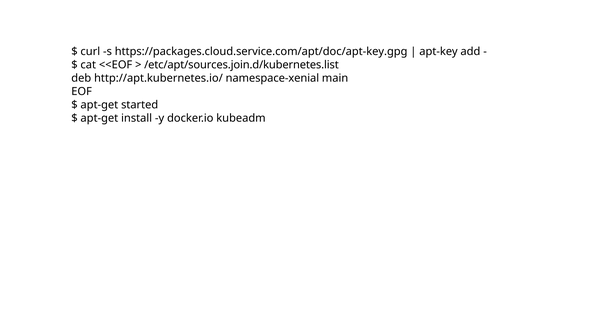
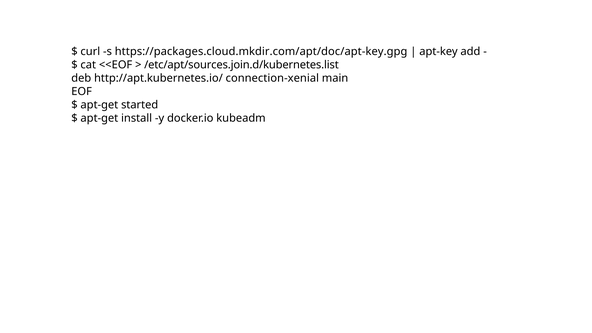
https://packages.cloud.service.com/apt/doc/apt-key.gpg: https://packages.cloud.service.com/apt/doc/apt-key.gpg -> https://packages.cloud.mkdir.com/apt/doc/apt-key.gpg
namespace-xenial: namespace-xenial -> connection-xenial
